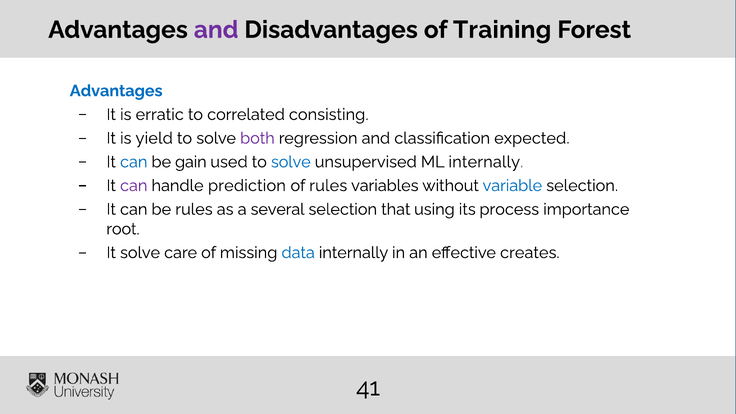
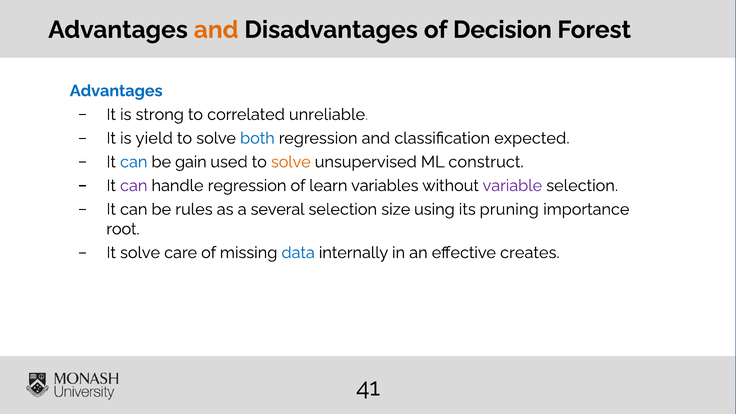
and at (216, 30) colour: purple -> orange
Training: Training -> Decision
erratic: erratic -> strong
consisting: consisting -> unreliable
both colour: purple -> blue
solve at (291, 162) colour: blue -> orange
ML internally: internally -> construct
handle prediction: prediction -> regression
of rules: rules -> learn
variable colour: blue -> purple
that: that -> size
process: process -> pruning
